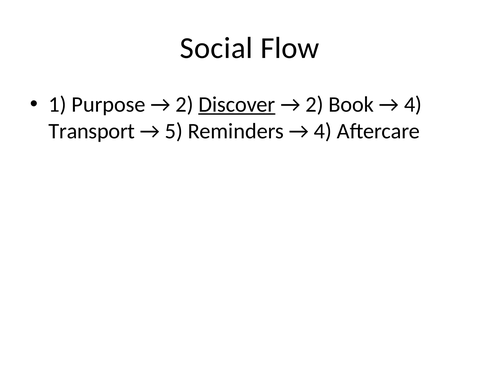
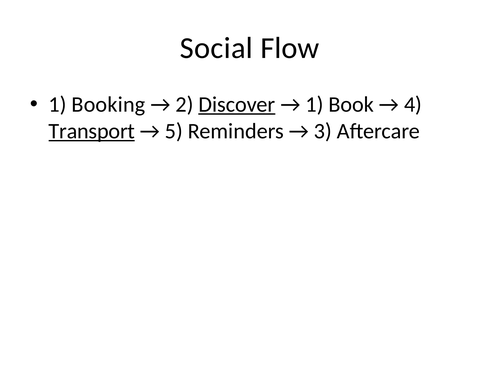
Purpose: Purpose -> Booking
2 at (314, 105): 2 -> 1
Transport underline: none -> present
4 at (323, 131): 4 -> 3
